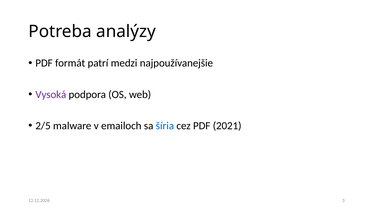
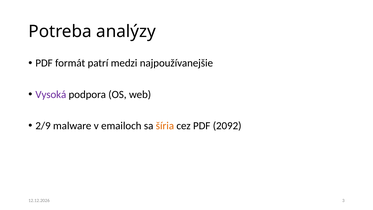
2/5: 2/5 -> 2/9
šíria colour: blue -> orange
2021: 2021 -> 2092
